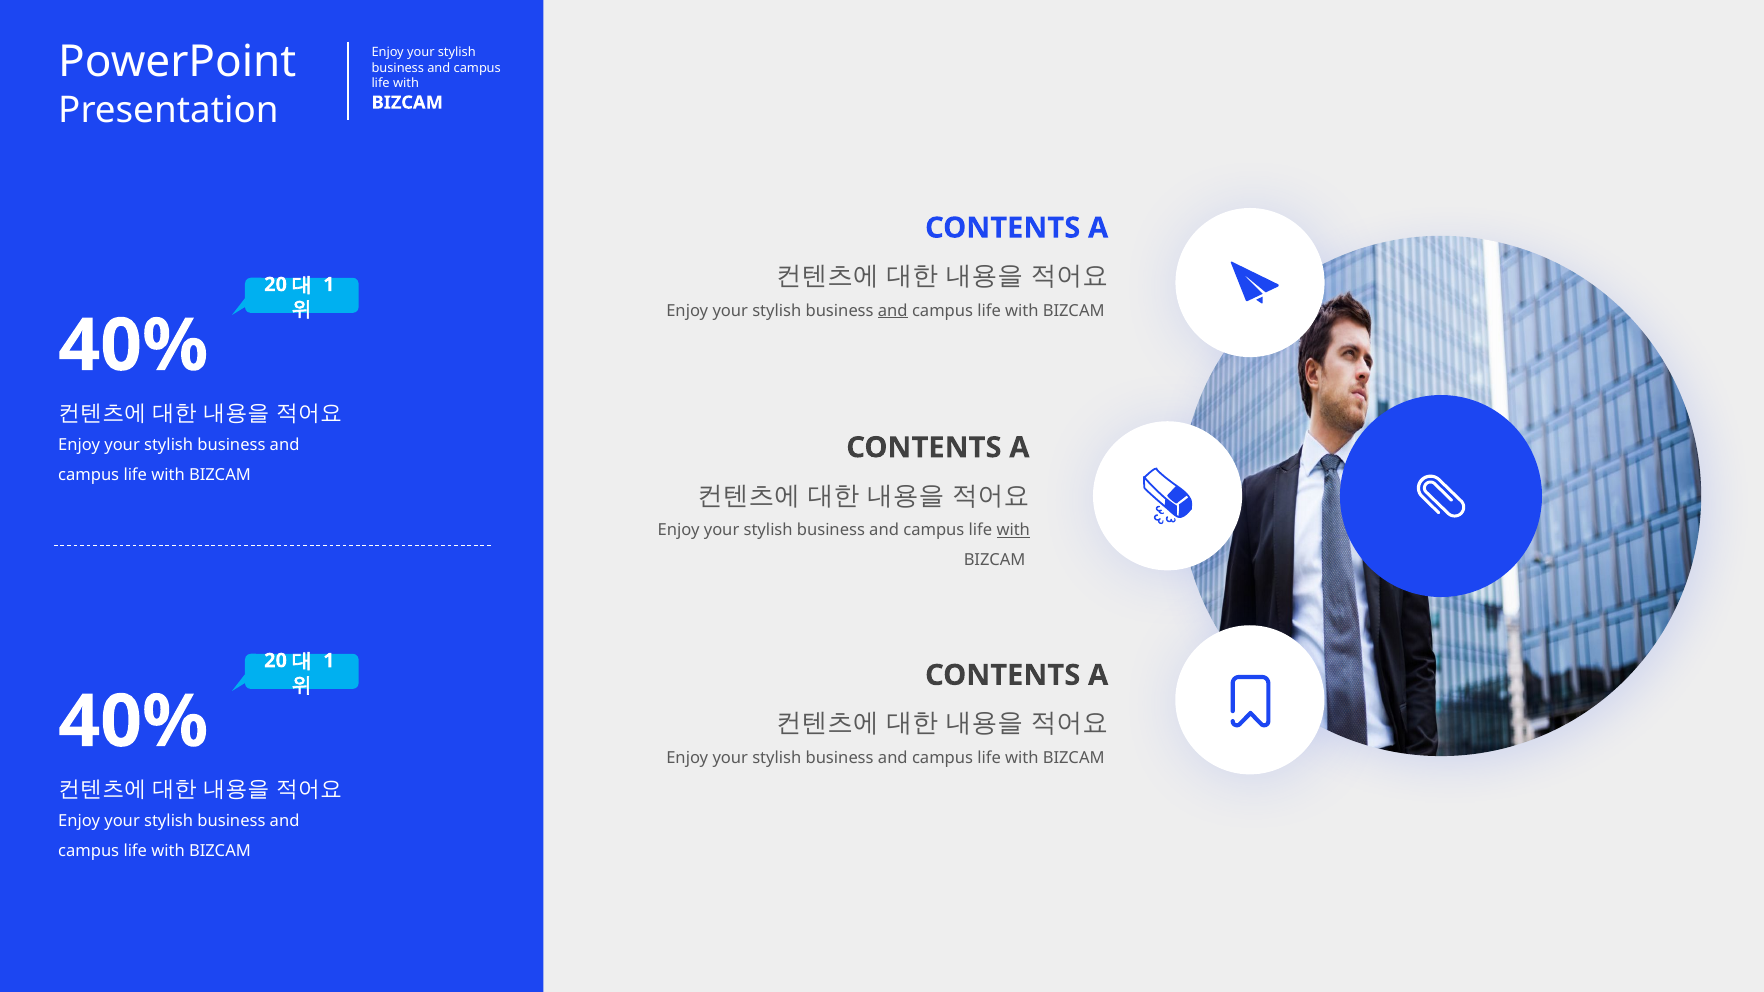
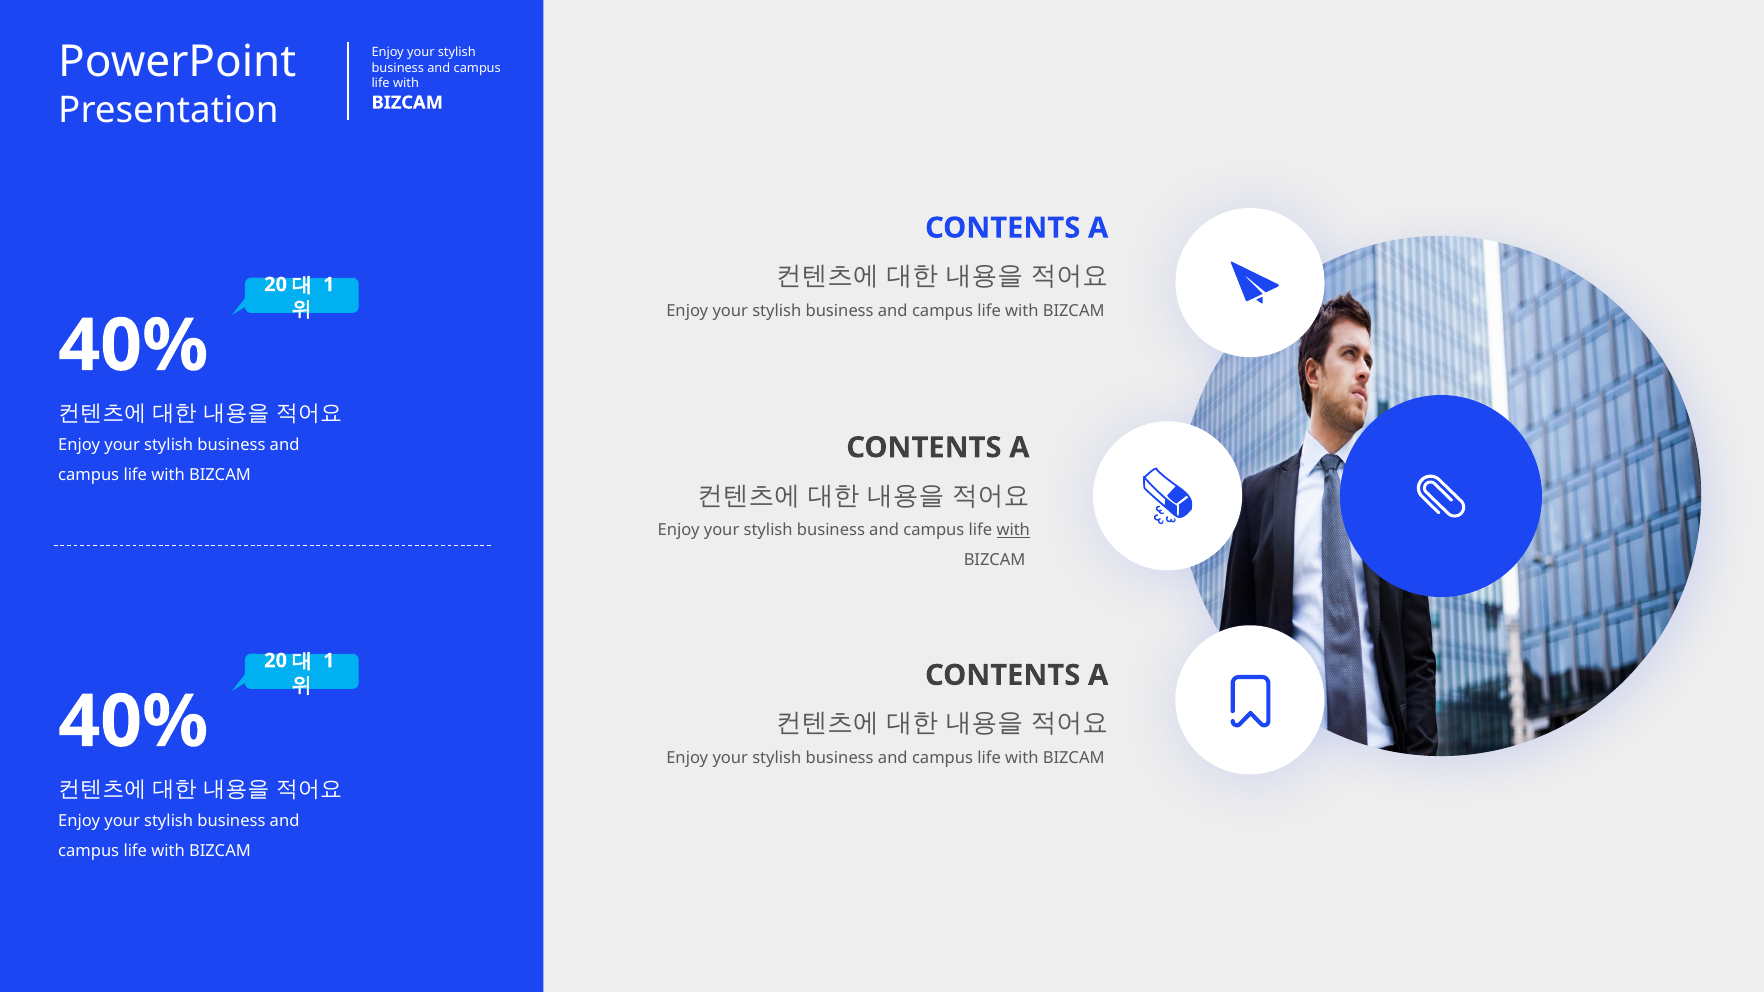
and at (893, 311) underline: present -> none
